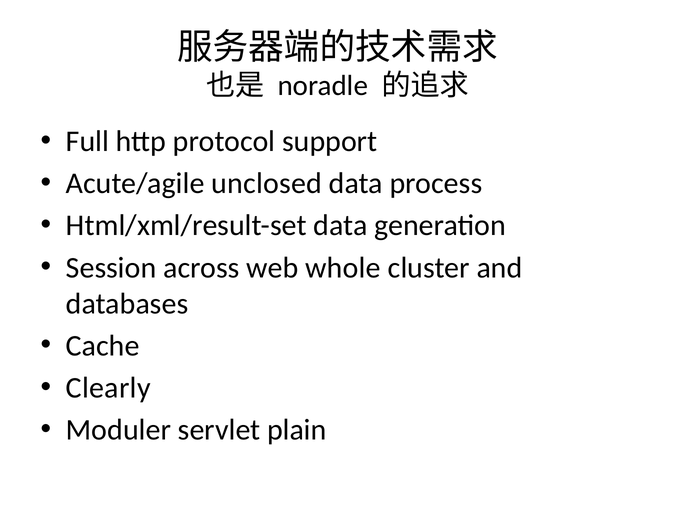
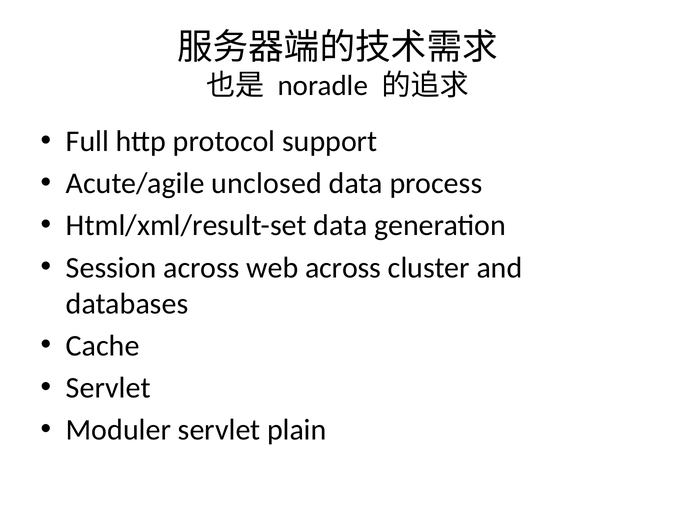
web whole: whole -> across
Clearly at (108, 388): Clearly -> Servlet
